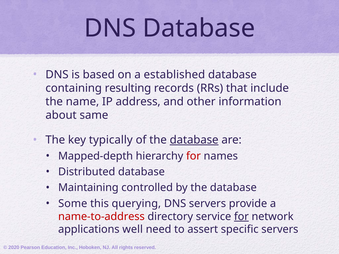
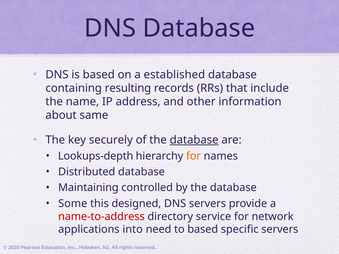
typically: typically -> securely
Mapped-depth: Mapped-depth -> Lookups-depth
for at (193, 156) colour: red -> orange
querying: querying -> designed
for at (241, 217) underline: present -> none
well: well -> into
to assert: assert -> based
